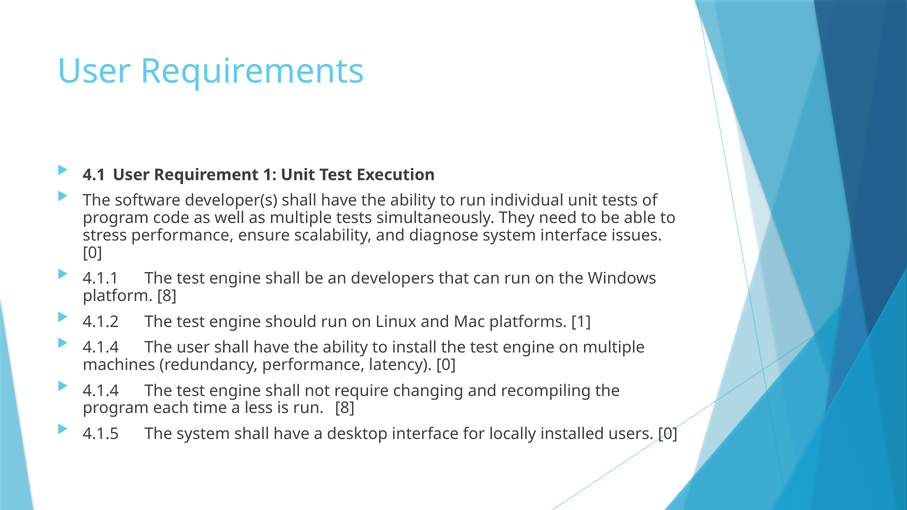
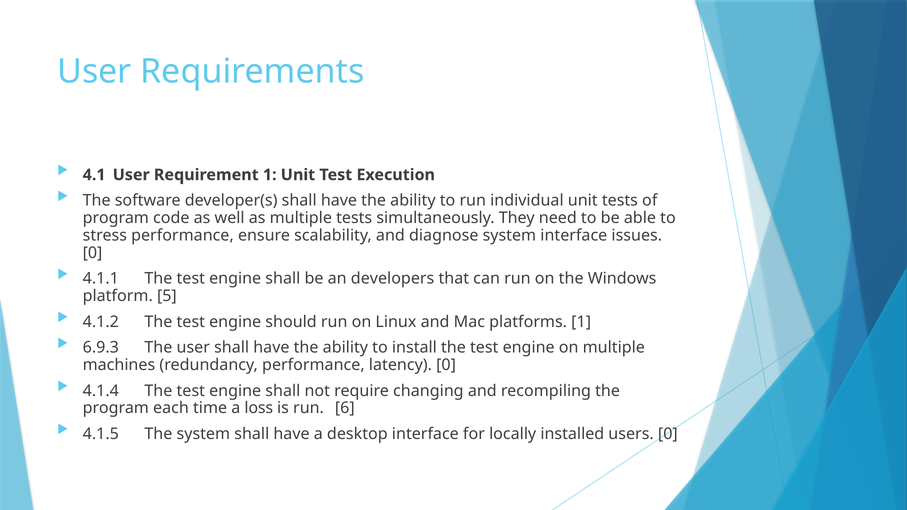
platform 8: 8 -> 5
4.1.4 at (101, 348): 4.1.4 -> 6.9.3
less: less -> loss
run 8: 8 -> 6
